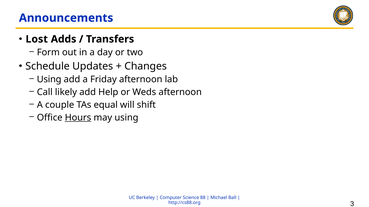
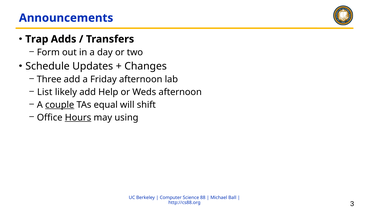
Lost: Lost -> Trap
Using at (49, 80): Using -> Three
Call: Call -> List
couple underline: none -> present
